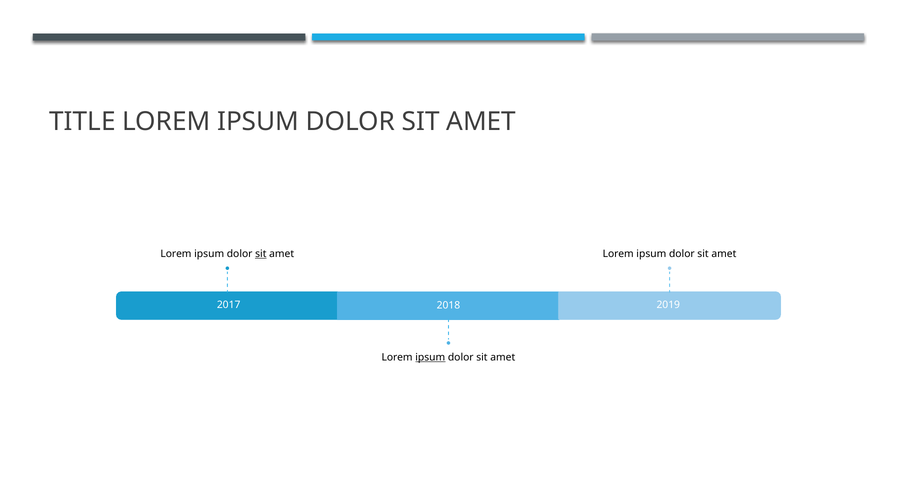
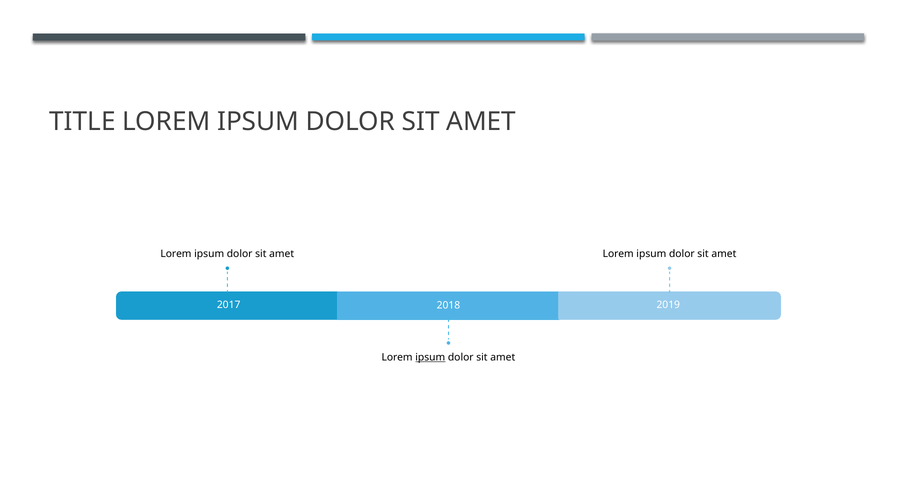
sit at (261, 254) underline: present -> none
